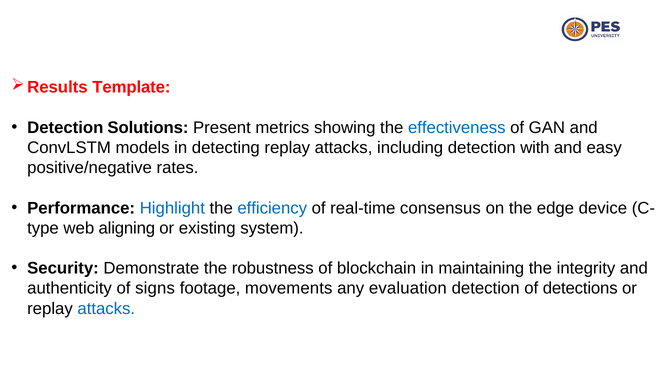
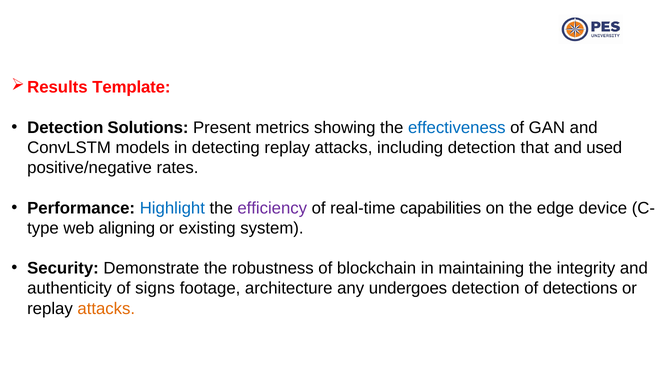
with: with -> that
easy: easy -> used
efficiency colour: blue -> purple
consensus: consensus -> capabilities
movements: movements -> architecture
evaluation: evaluation -> undergoes
attacks at (106, 308) colour: blue -> orange
